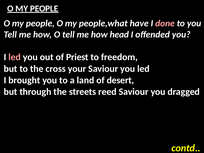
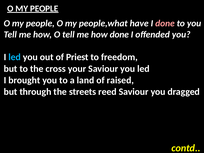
how head: head -> done
led at (15, 57) colour: pink -> light blue
desert: desert -> raised
